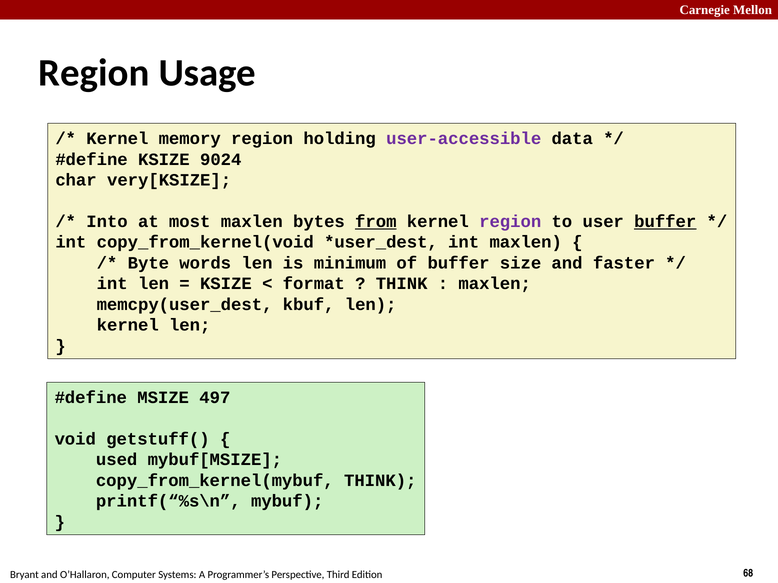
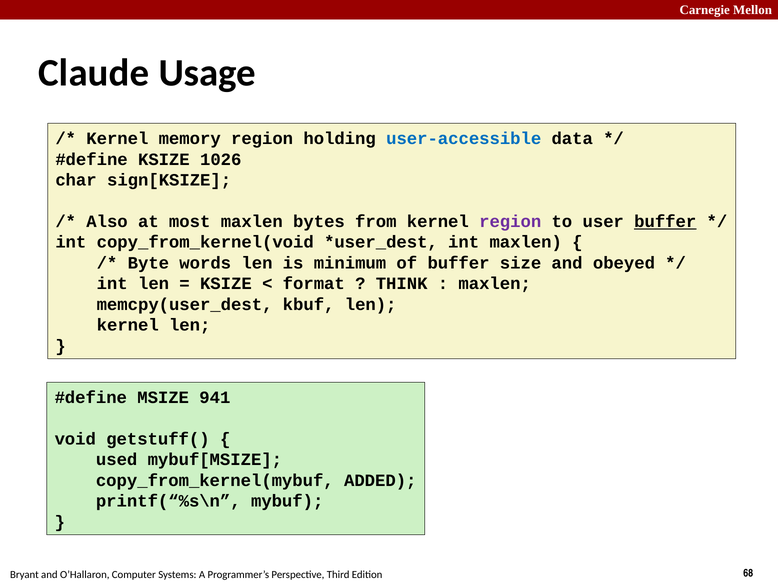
Region at (94, 73): Region -> Claude
user-accessible colour: purple -> blue
9024: 9024 -> 1026
very[KSIZE: very[KSIZE -> sign[KSIZE
Into: Into -> Also
from underline: present -> none
faster: faster -> obeyed
497: 497 -> 941
copy_from_kernel(mybuf THINK: THINK -> ADDED
